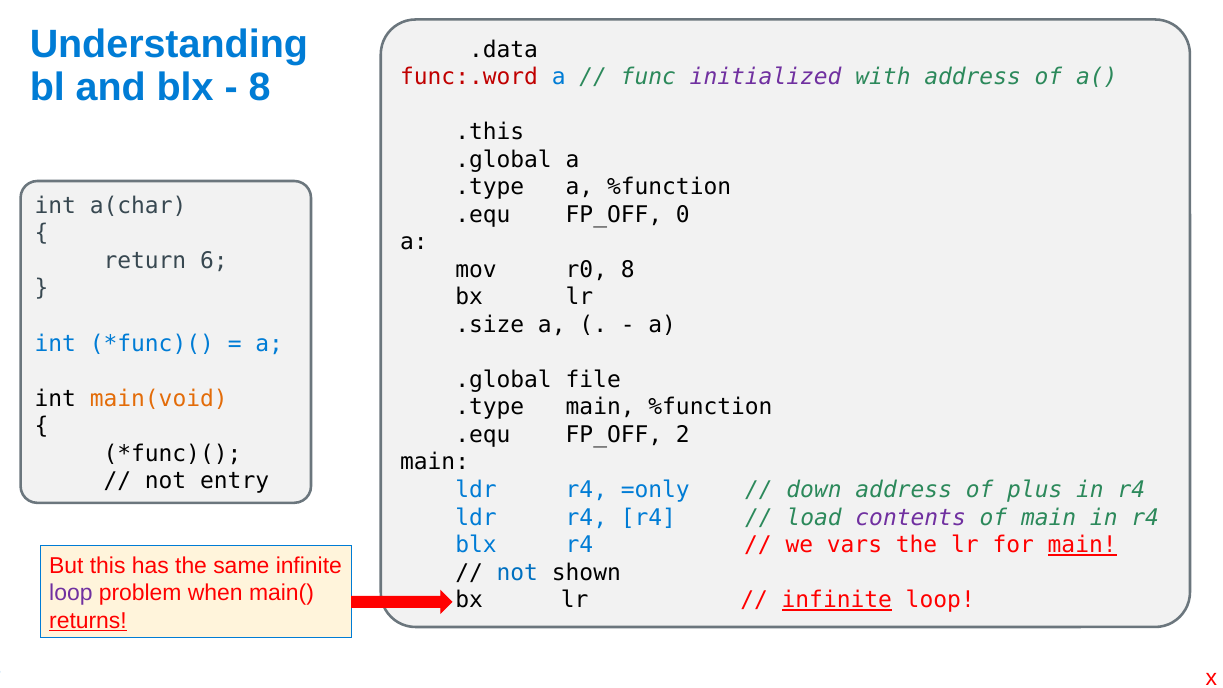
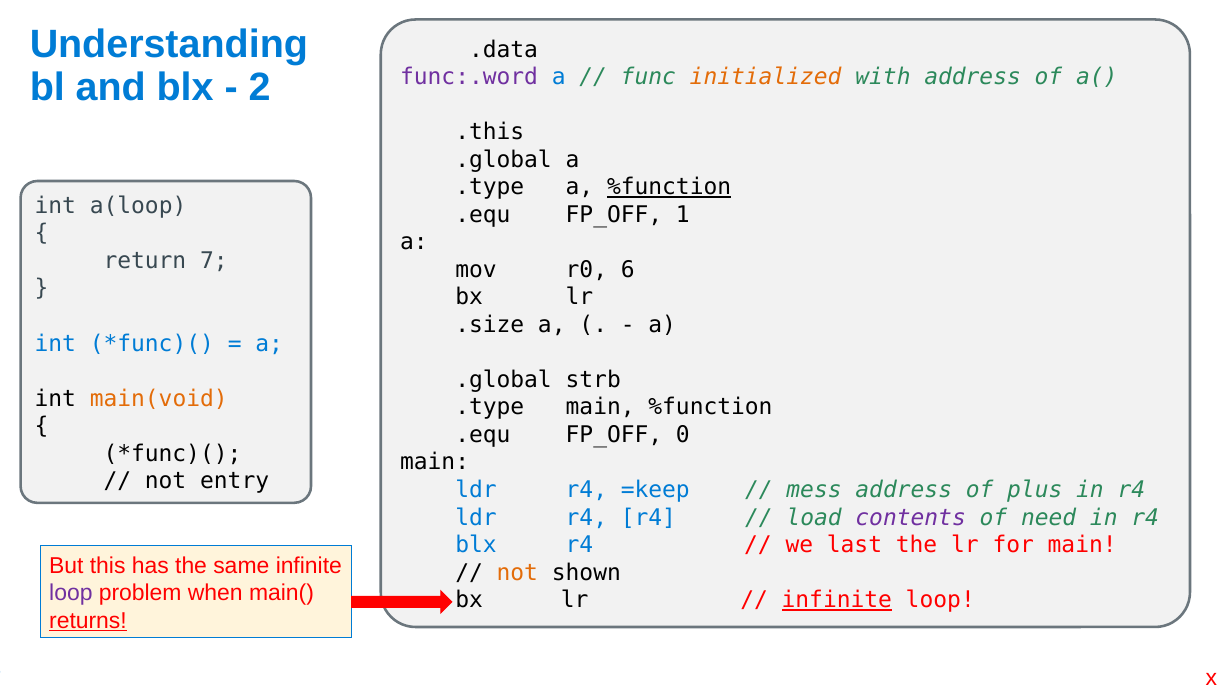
func:.word colour: red -> purple
initialized colour: purple -> orange
8 at (260, 87): 8 -> 2
%function at (669, 187) underline: none -> present
a(char: a(char -> a(loop
0: 0 -> 1
return 6: 6 -> 7
r0 8: 8 -> 6
file: file -> strb
2: 2 -> 0
=only: =only -> =keep
down: down -> mess
of main: main -> need
vars: vars -> last
main at (1082, 545) underline: present -> none
not at (517, 572) colour: blue -> orange
